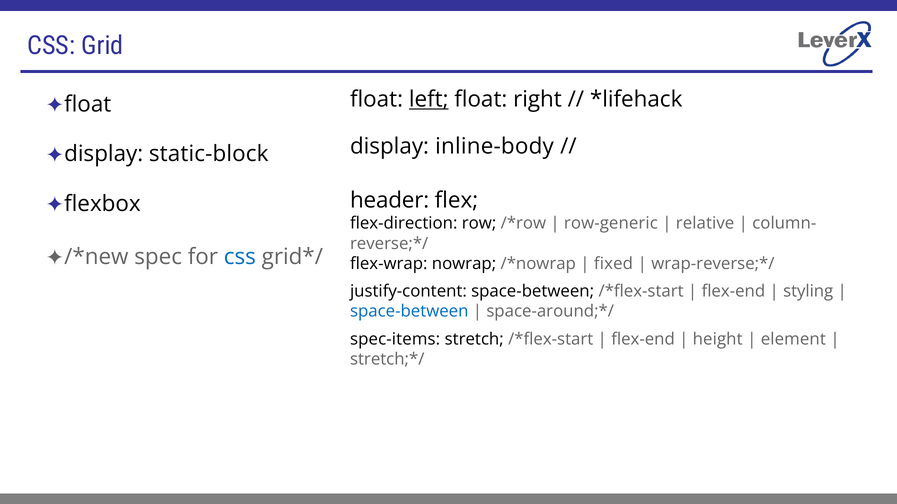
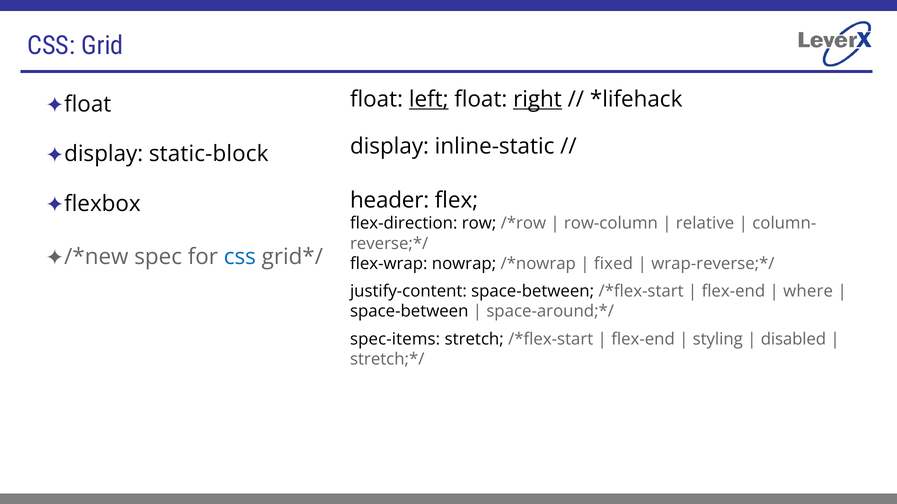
right underline: none -> present
inline-body: inline-body -> inline-static
row-generic: row-generic -> row-column
styling: styling -> where
space-between at (409, 312) colour: blue -> black
height: height -> styling
element: element -> disabled
